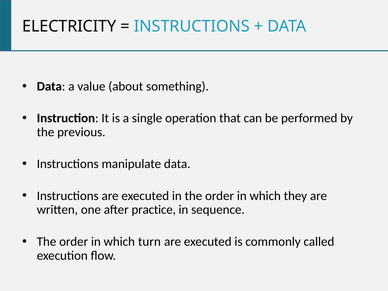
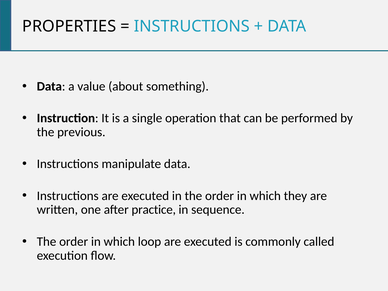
ELECTRICITY: ELECTRICITY -> PROPERTIES
turn: turn -> loop
